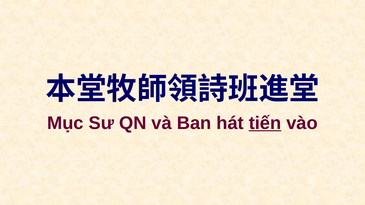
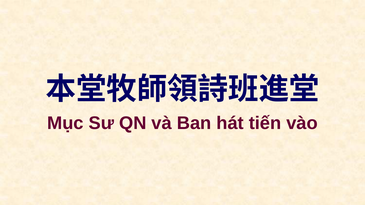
tiến underline: present -> none
